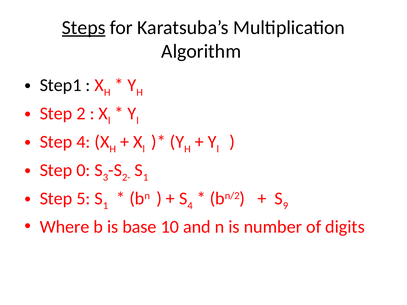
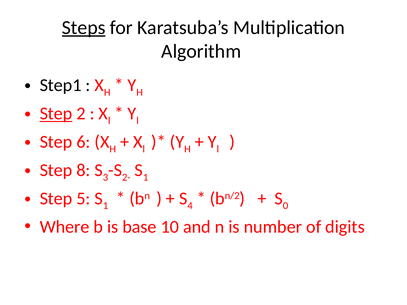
Step at (56, 114) underline: none -> present
Step 4: 4 -> 6
0: 0 -> 8
9: 9 -> 0
